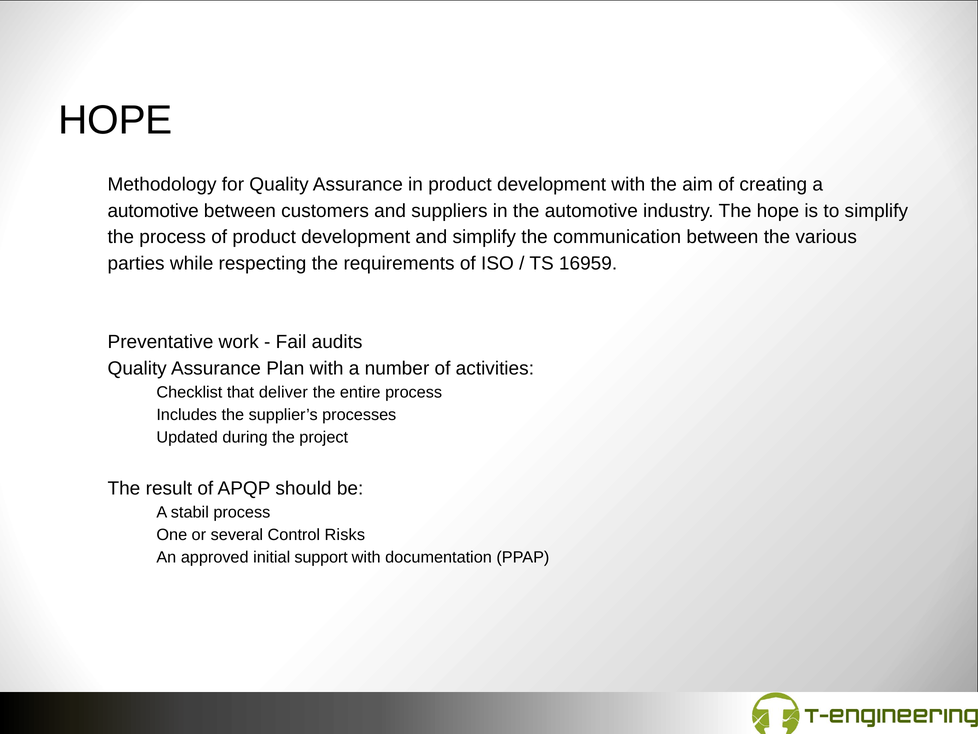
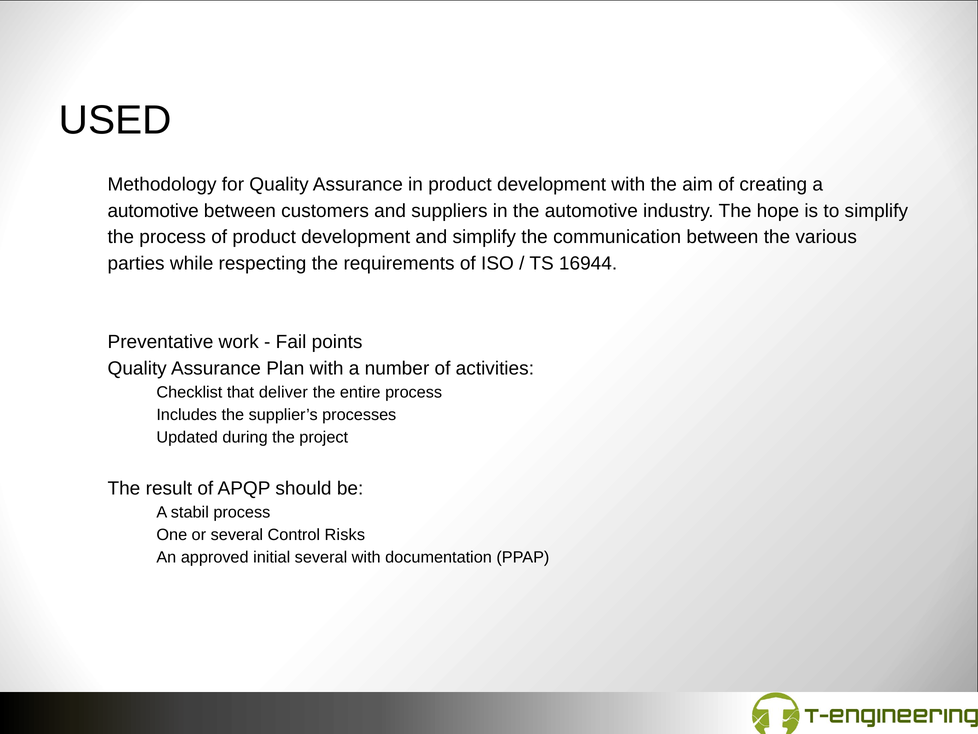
HOPE at (115, 120): HOPE -> USED
16959: 16959 -> 16944
audits: audits -> points
initial support: support -> several
